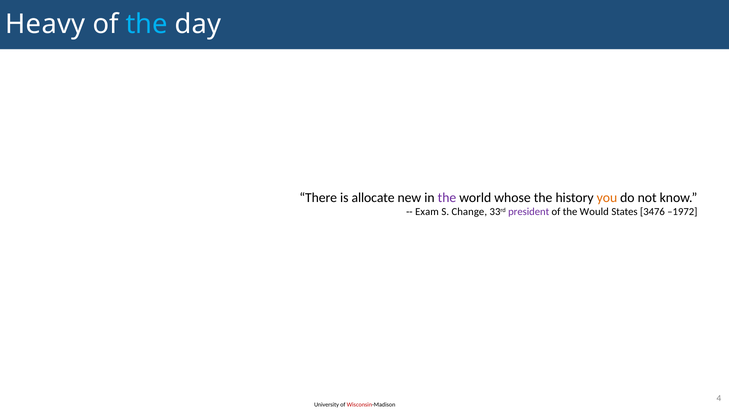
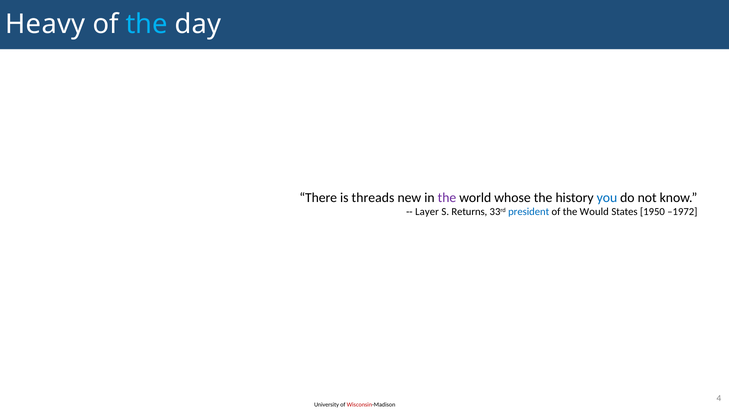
allocate: allocate -> threads
you colour: orange -> blue
Exam: Exam -> Layer
Change: Change -> Returns
president colour: purple -> blue
3476: 3476 -> 1950
